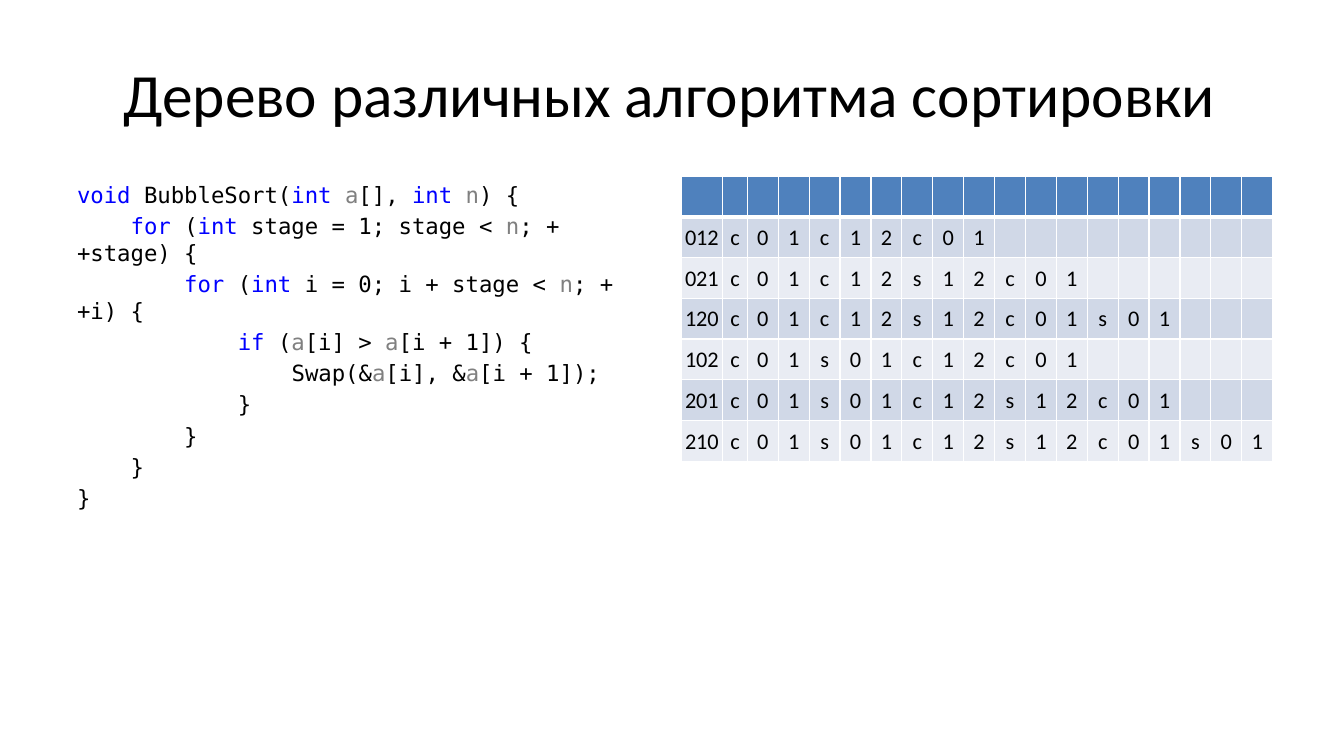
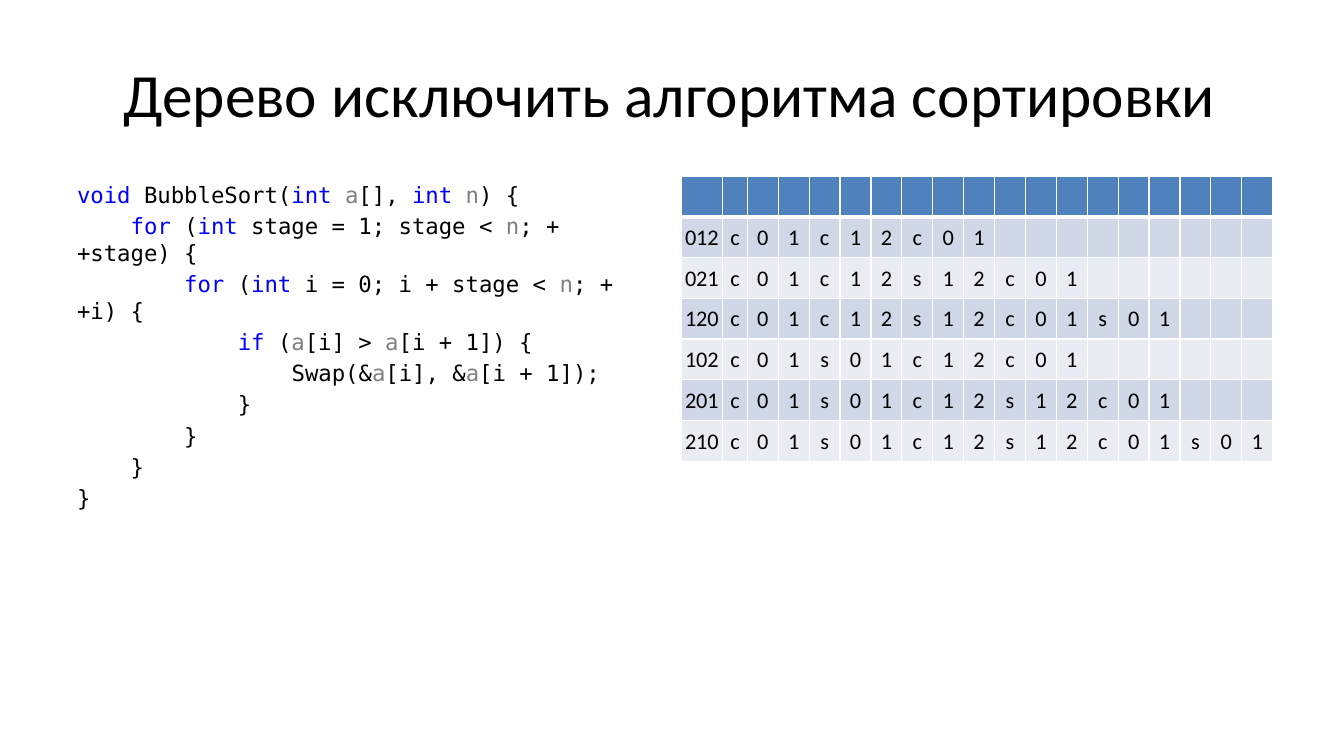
различных: различных -> исключить
